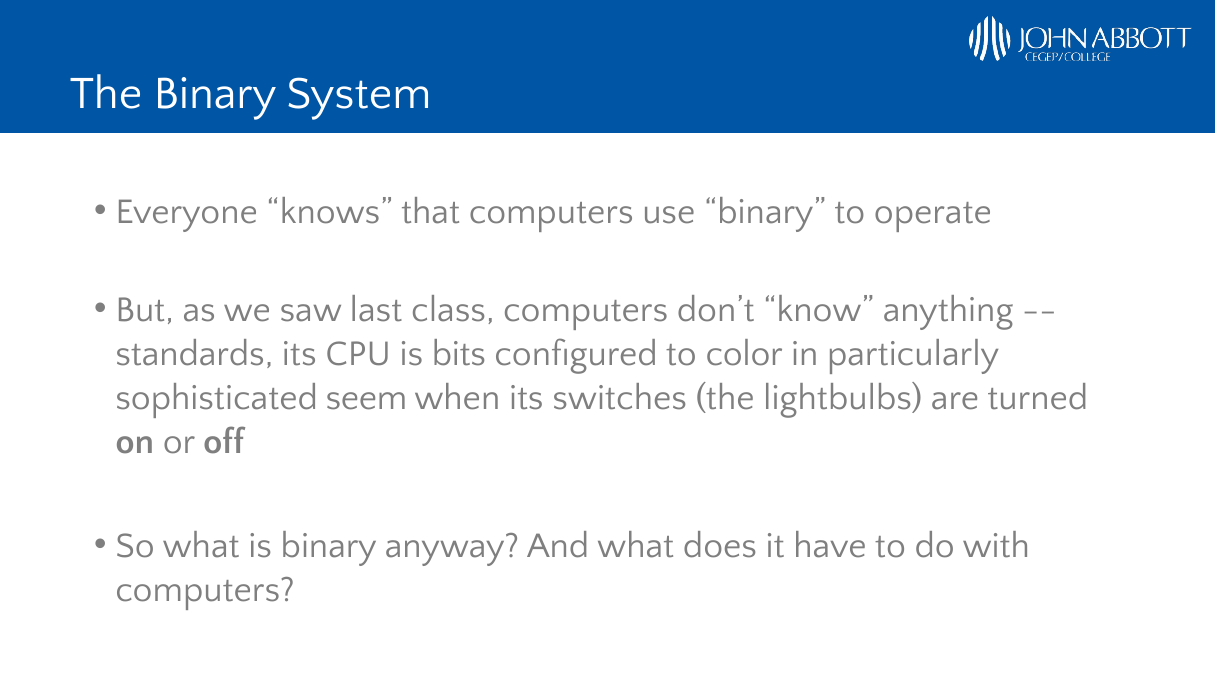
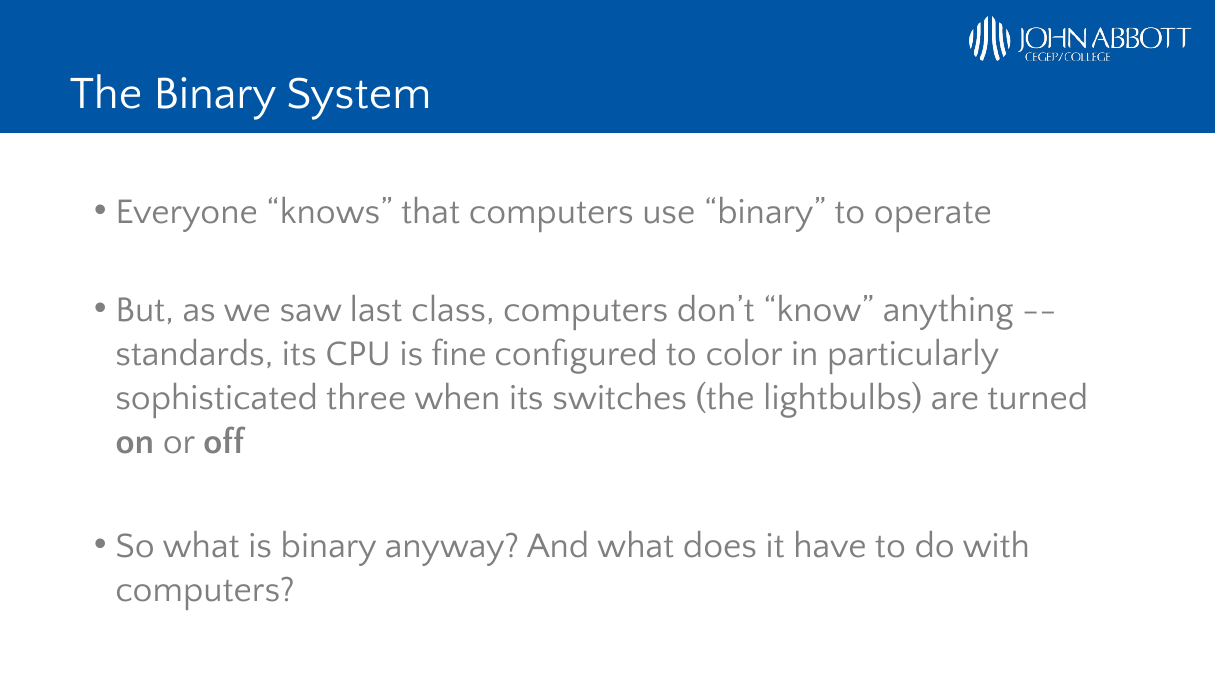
bits: bits -> fine
seem: seem -> three
